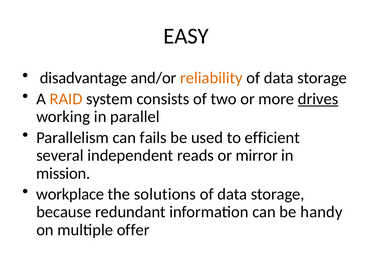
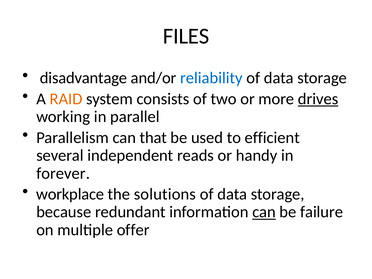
EASY: EASY -> FILES
reliability colour: orange -> blue
fails: fails -> that
mirror: mirror -> handy
mission: mission -> forever
can at (264, 212) underline: none -> present
handy: handy -> failure
